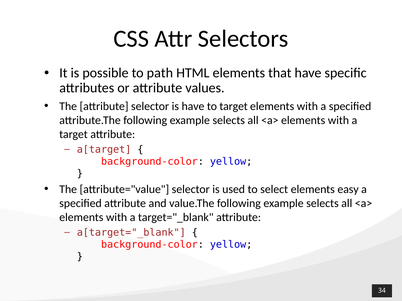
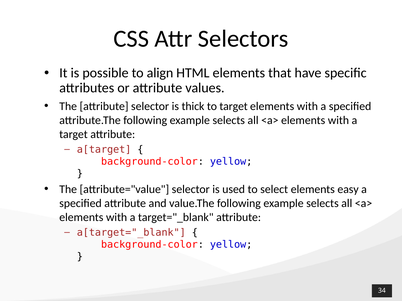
path: path -> align
is have: have -> thick
